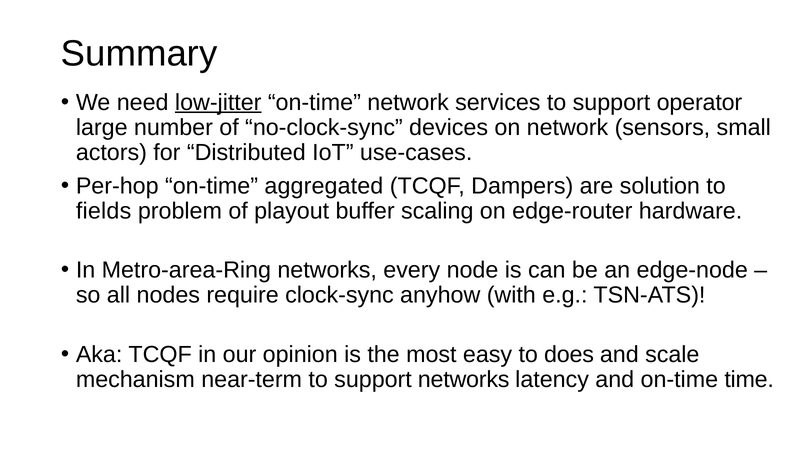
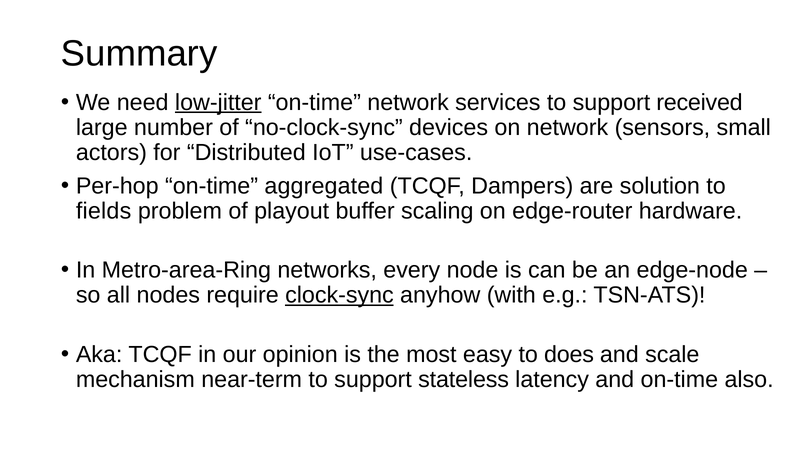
operator: operator -> received
clock-sync underline: none -> present
support networks: networks -> stateless
time: time -> also
